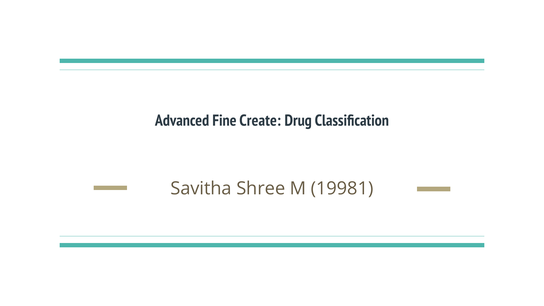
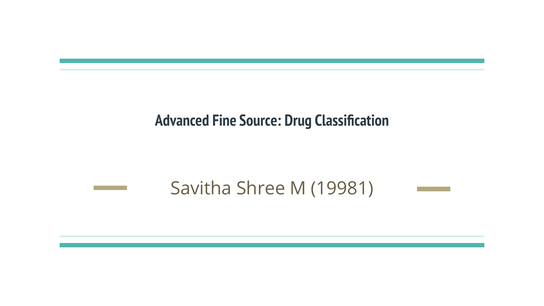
Create: Create -> Source
